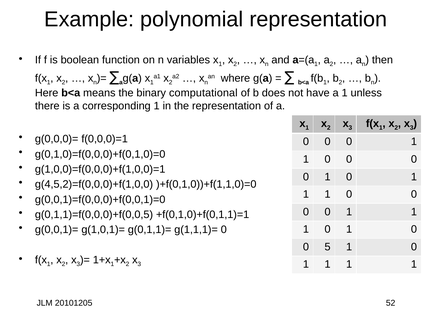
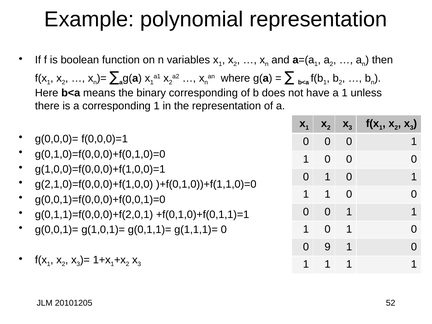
binary computational: computational -> corresponding
g(4,5,2)=f(0,0,0)+f(1,0,0: g(4,5,2)=f(0,0,0)+f(1,0,0 -> g(2,1,0)=f(0,0,0)+f(1,0,0
g(0,1,1)=f(0,0,0)+f(0,0,5: g(0,1,1)=f(0,0,0)+f(0,0,5 -> g(0,1,1)=f(0,0,0)+f(2,0,1
5: 5 -> 9
